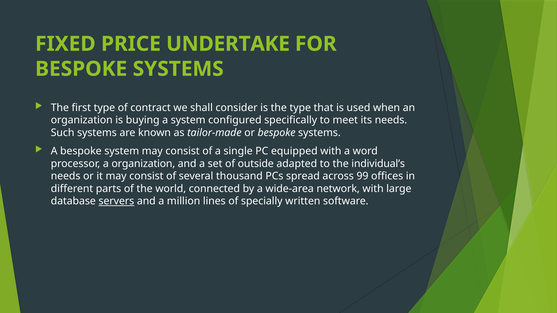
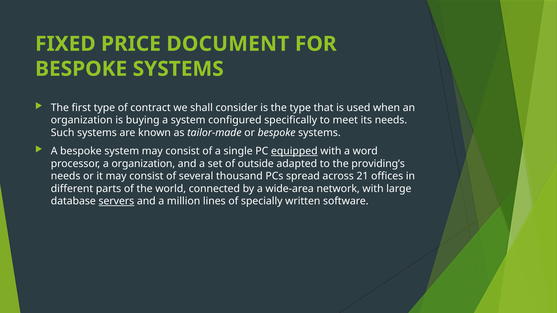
UNDERTAKE: UNDERTAKE -> DOCUMENT
equipped underline: none -> present
individual’s: individual’s -> providing’s
99: 99 -> 21
